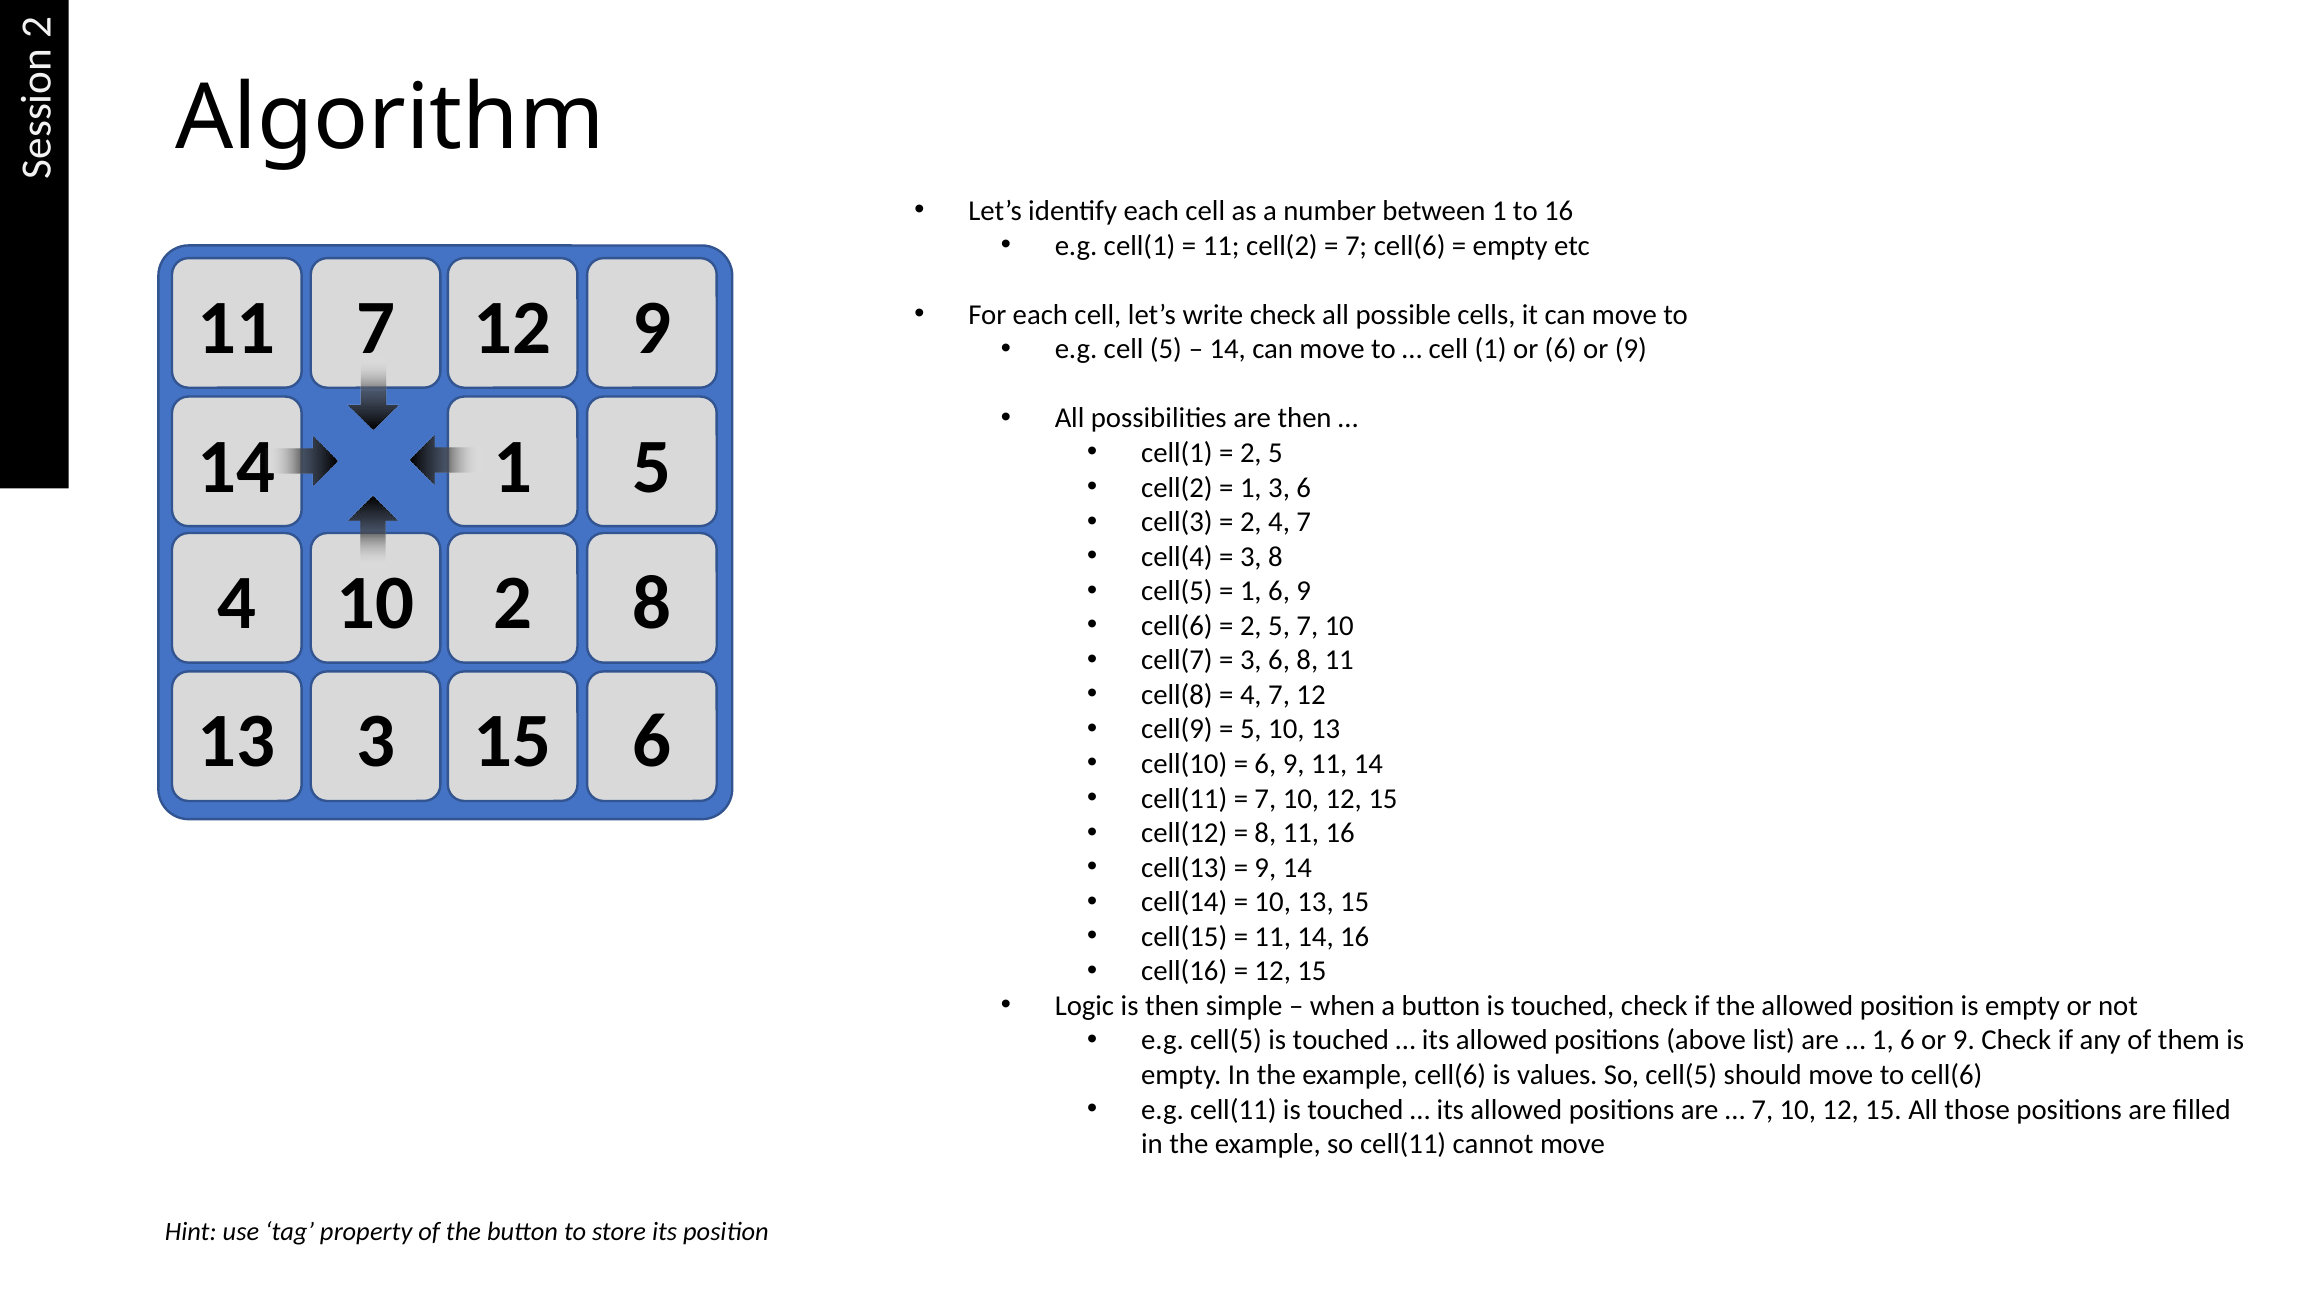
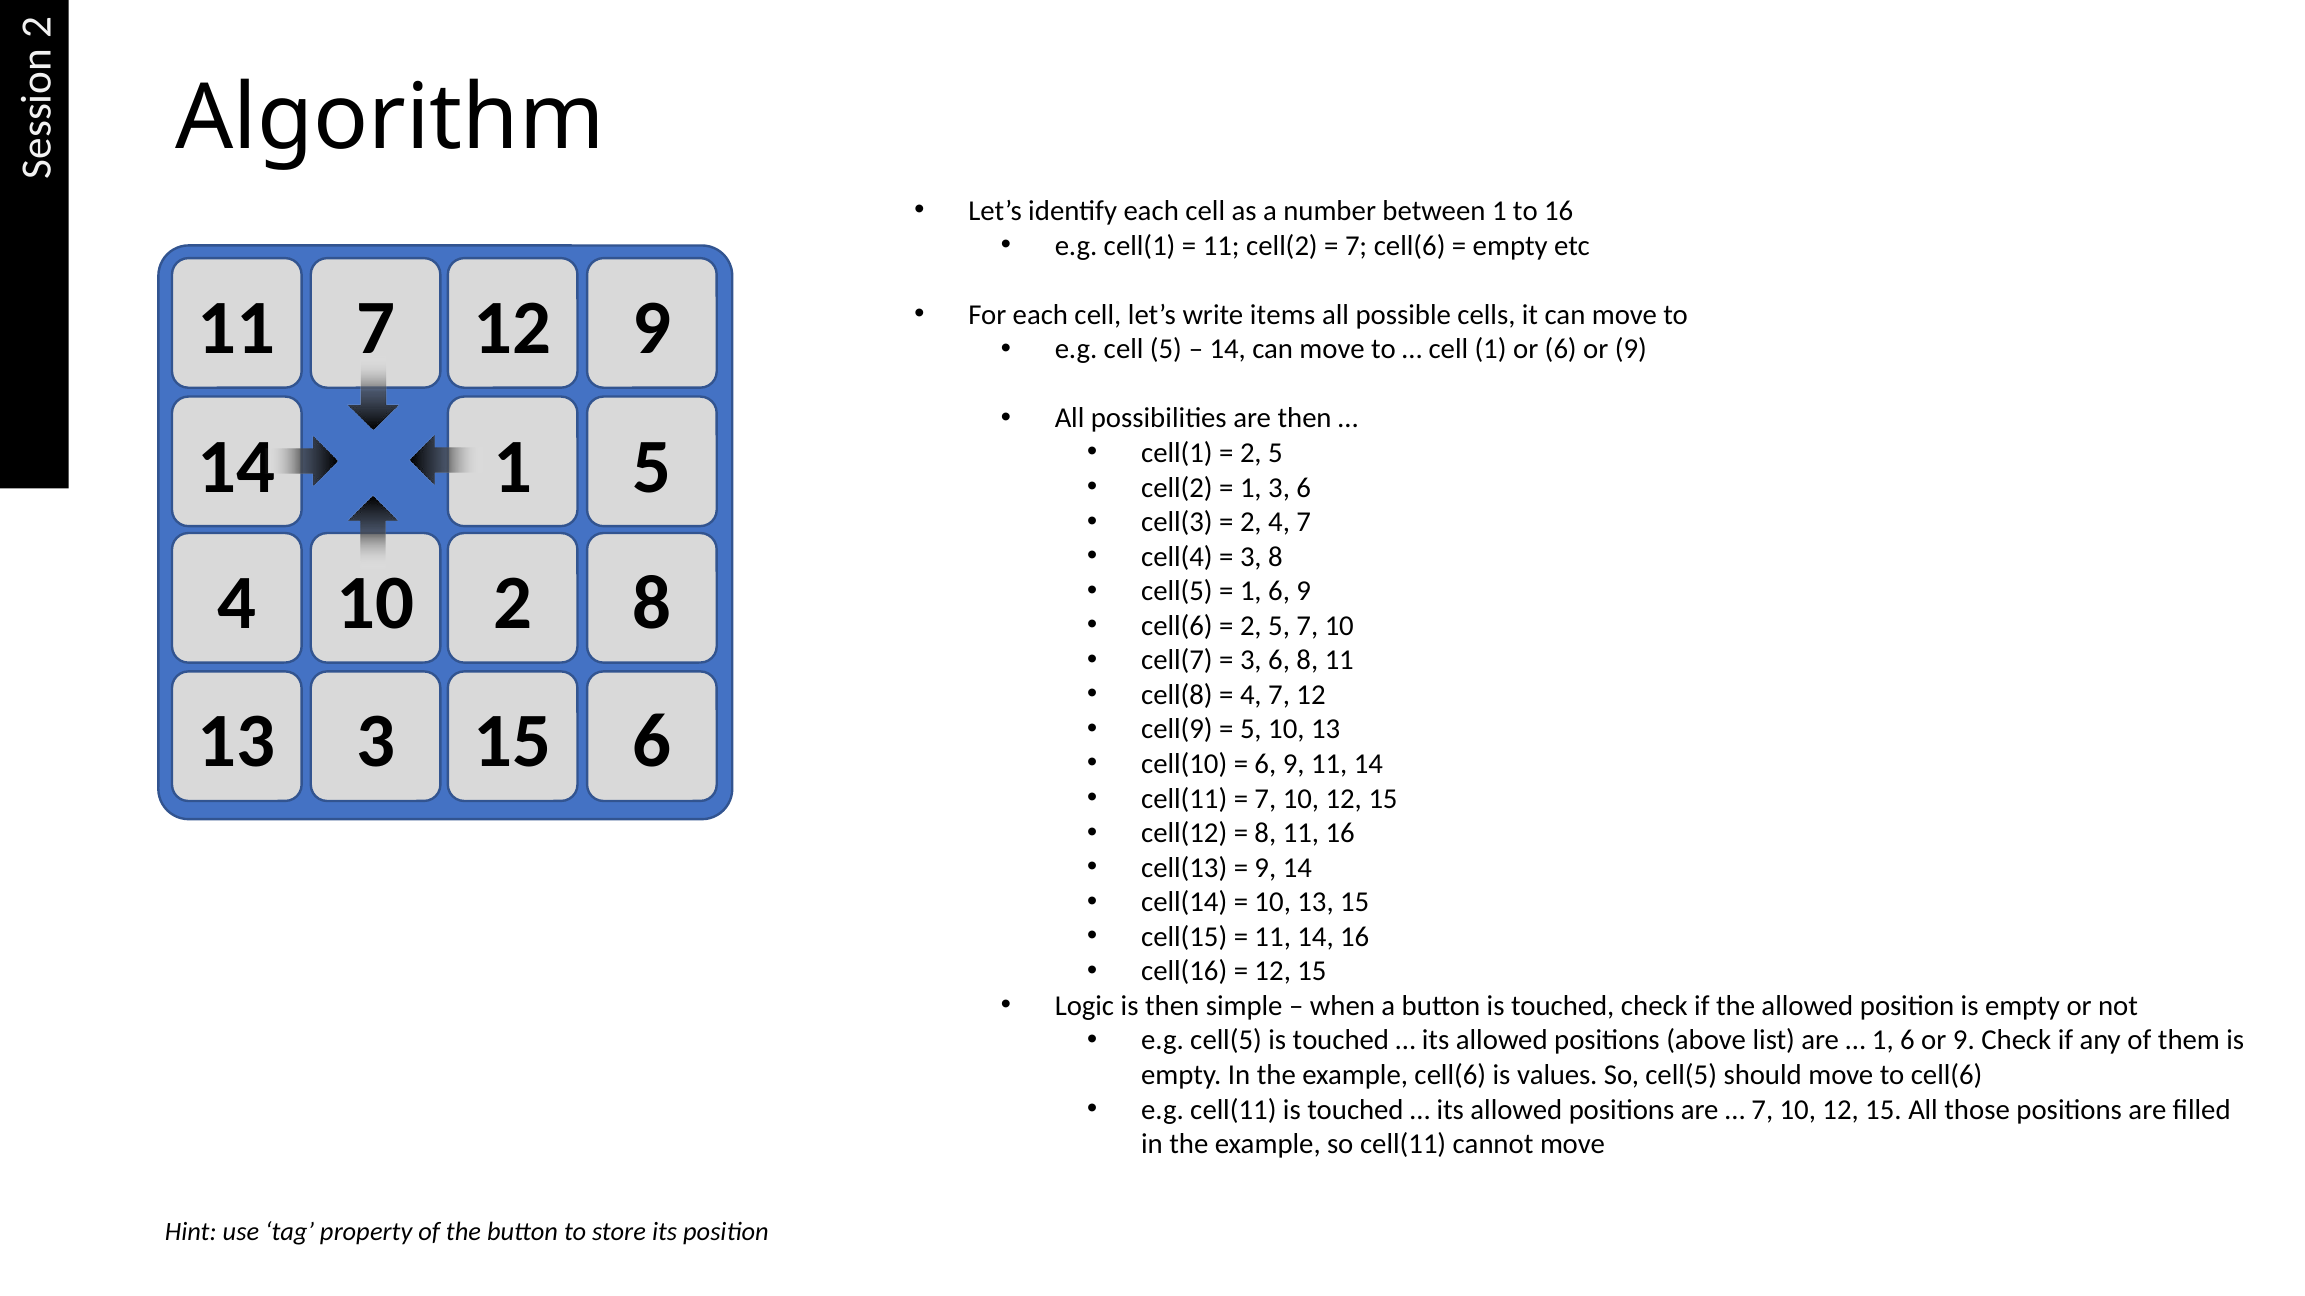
write check: check -> items
